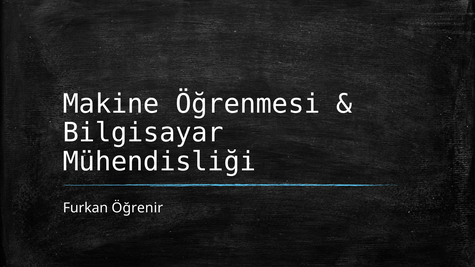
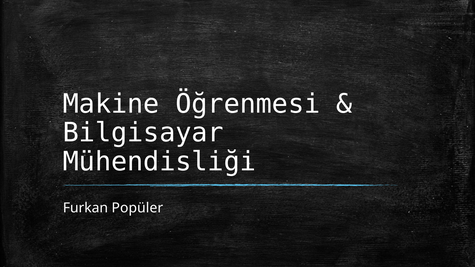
Öğrenir: Öğrenir -> Popüler
